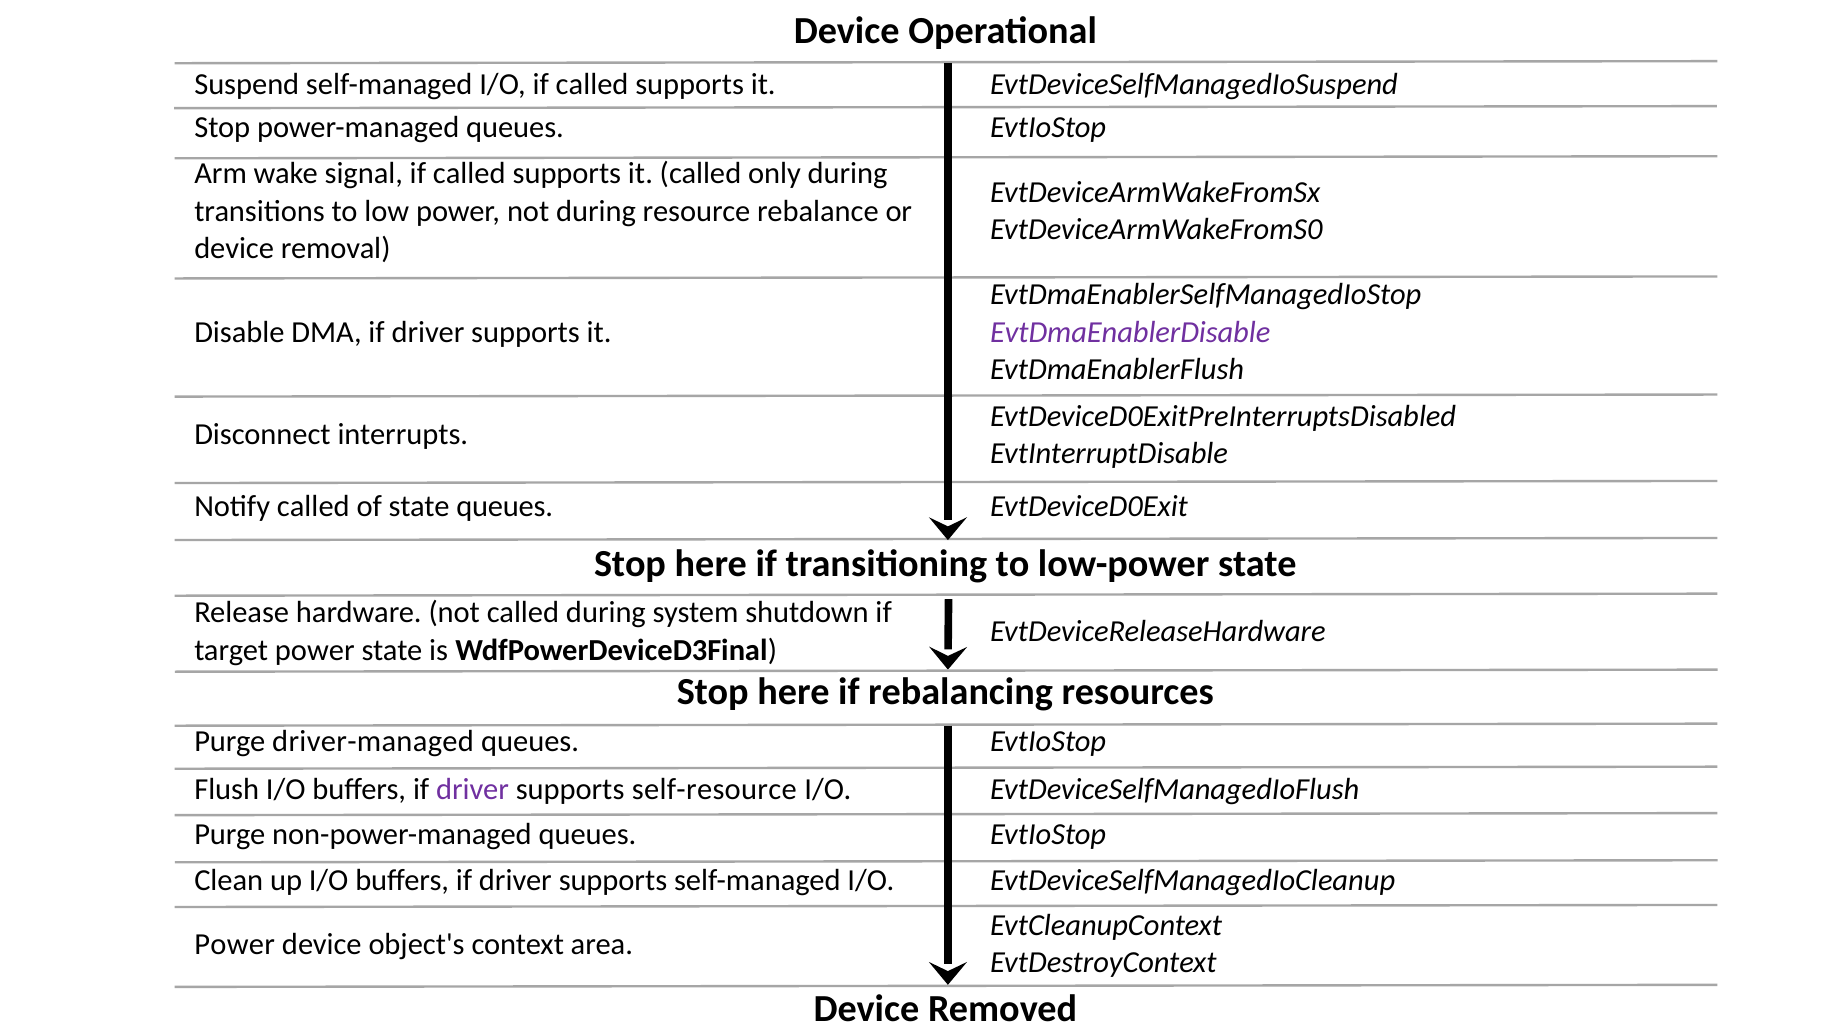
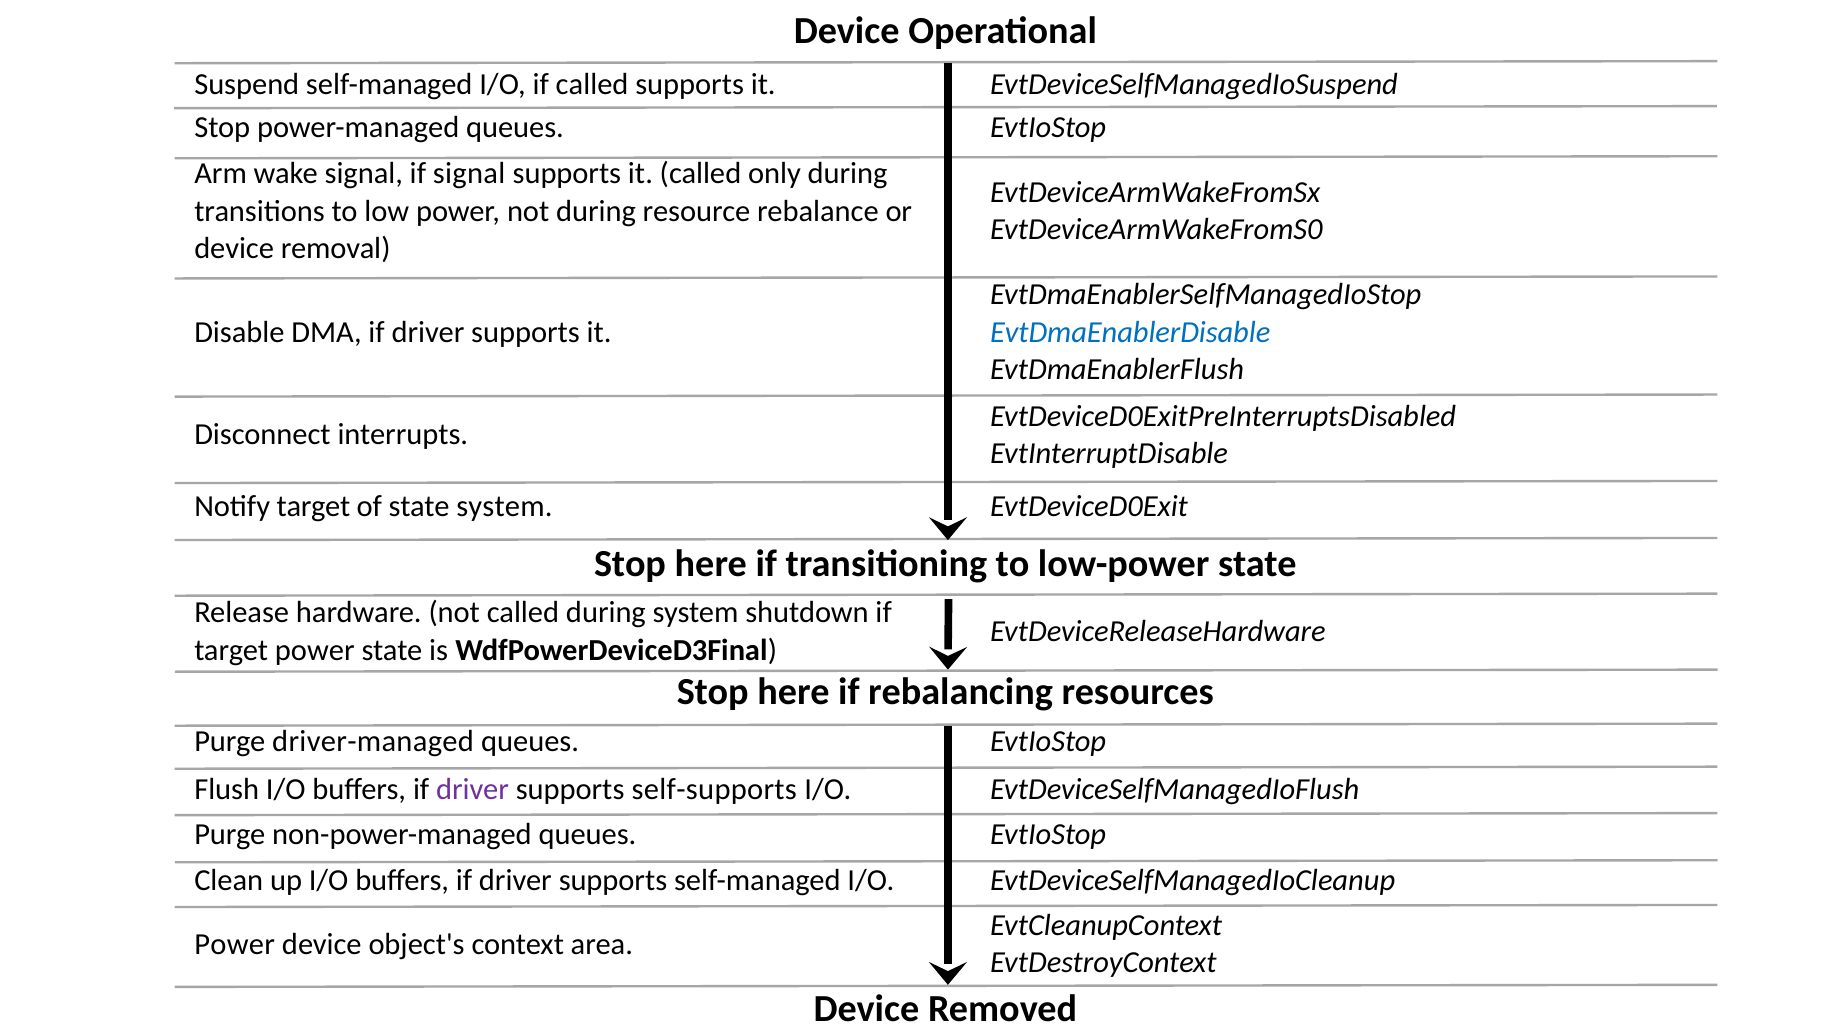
signal if called: called -> signal
EvtDmaEnablerDisable colour: purple -> blue
Notify called: called -> target
state queues: queues -> system
self-resource: self-resource -> self-supports
